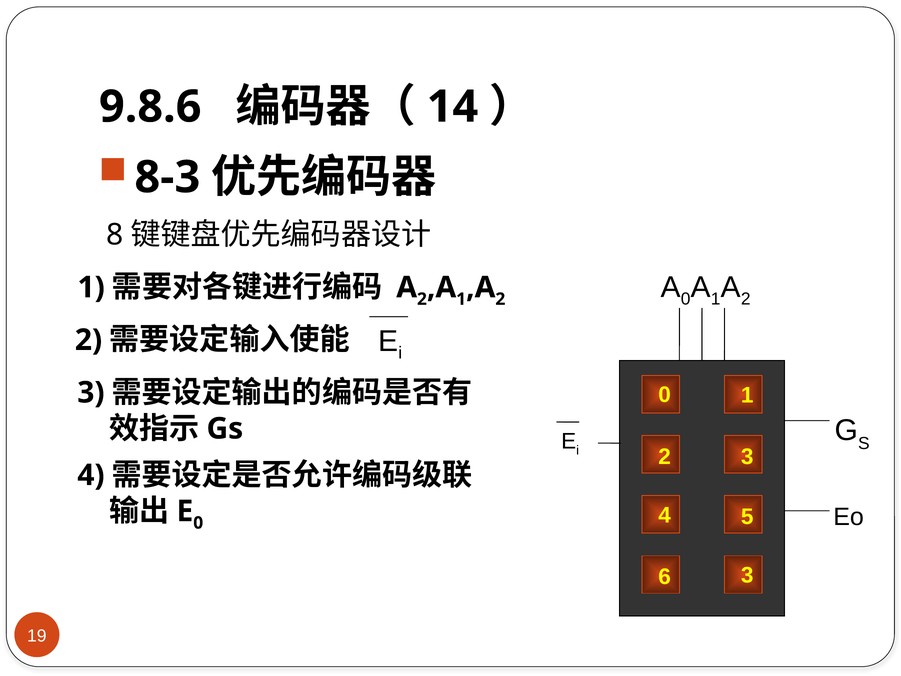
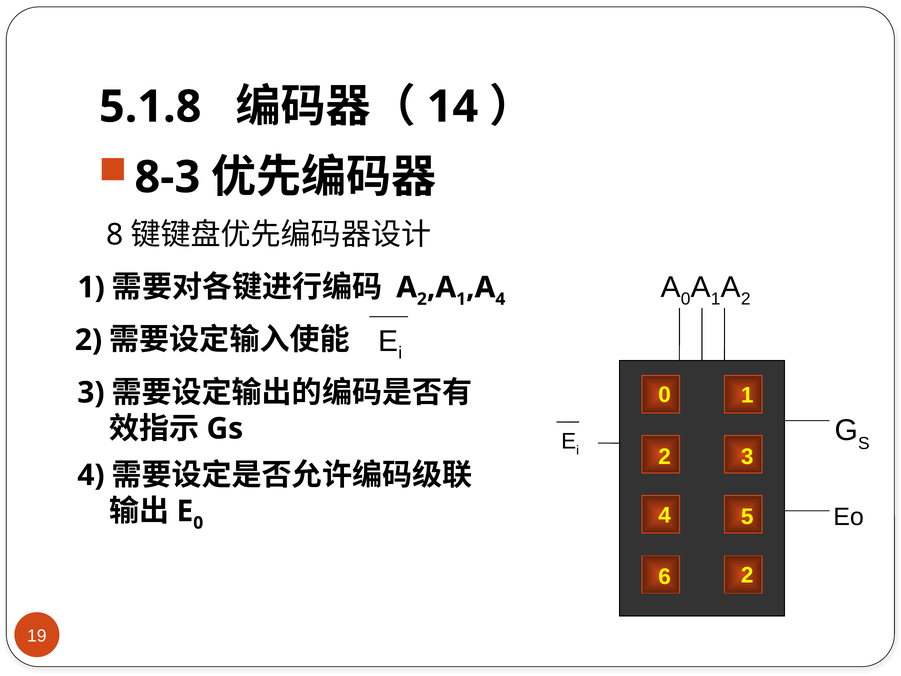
9.8.6: 9.8.6 -> 5.1.8
2 at (500, 299): 2 -> 4
6 3: 3 -> 2
